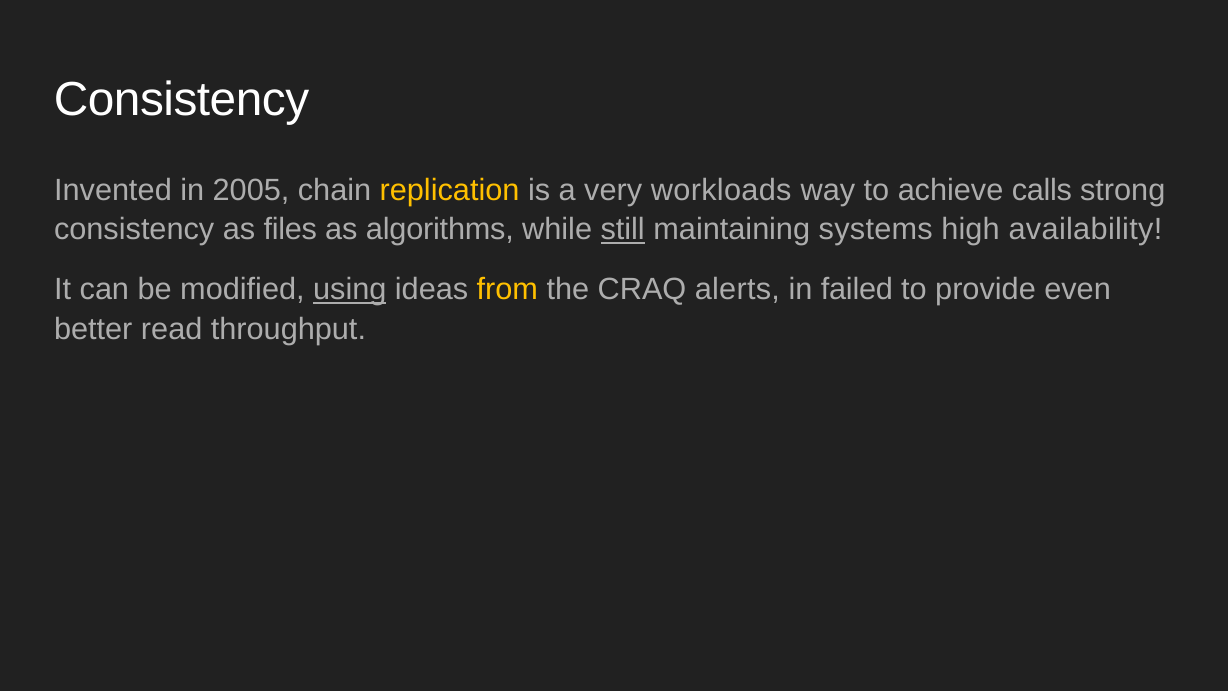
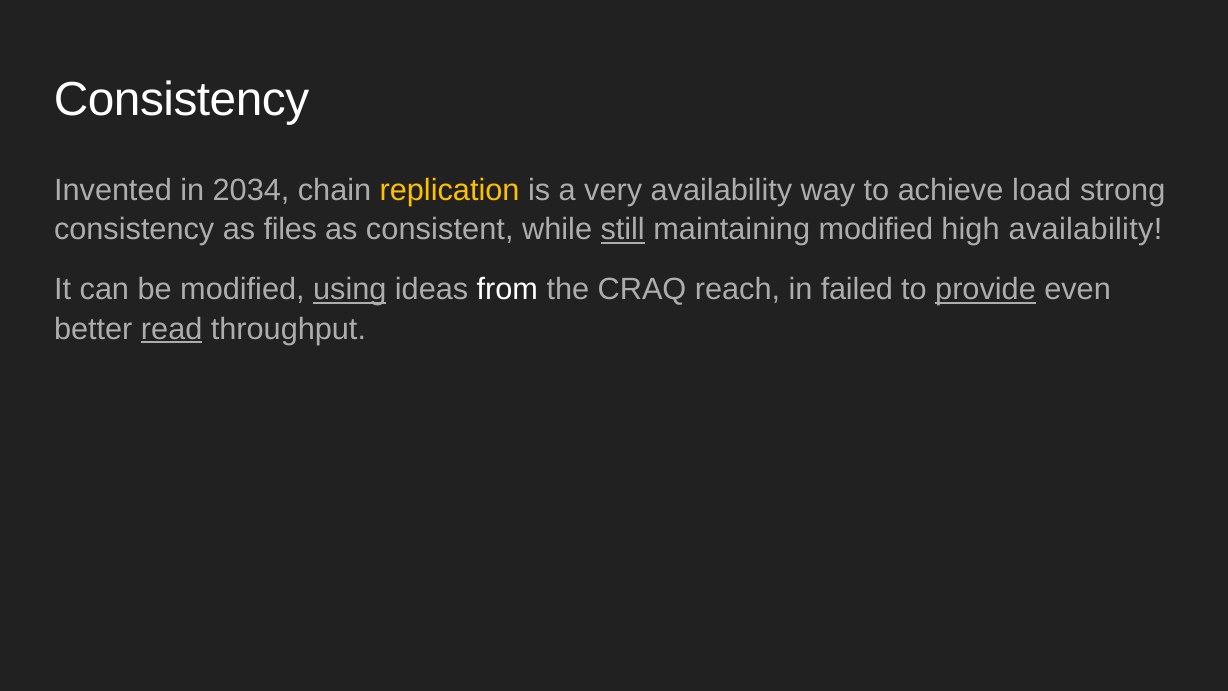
2005: 2005 -> 2034
very workloads: workloads -> availability
calls: calls -> load
algorithms: algorithms -> consistent
maintaining systems: systems -> modified
from colour: yellow -> white
alerts: alerts -> reach
provide underline: none -> present
read underline: none -> present
